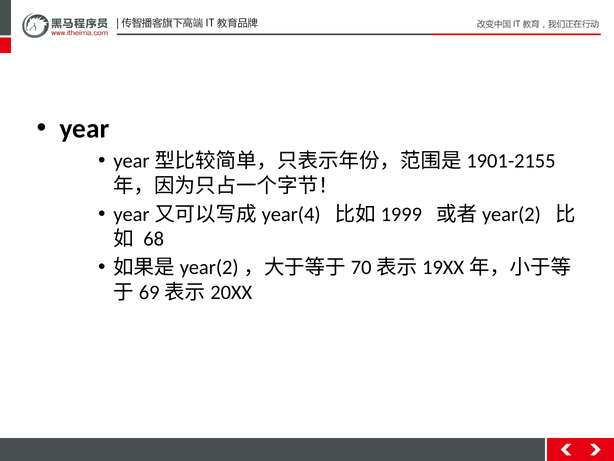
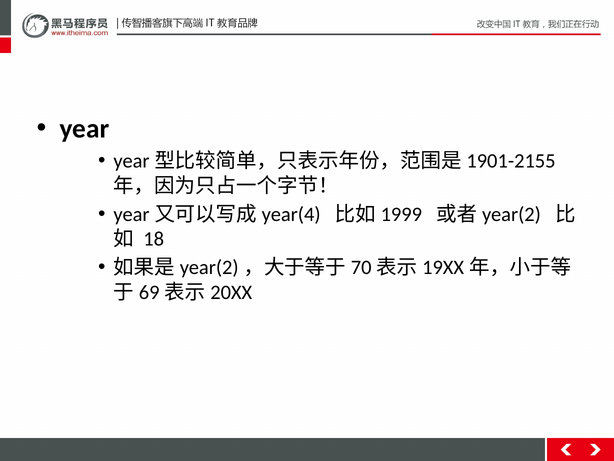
68: 68 -> 18
